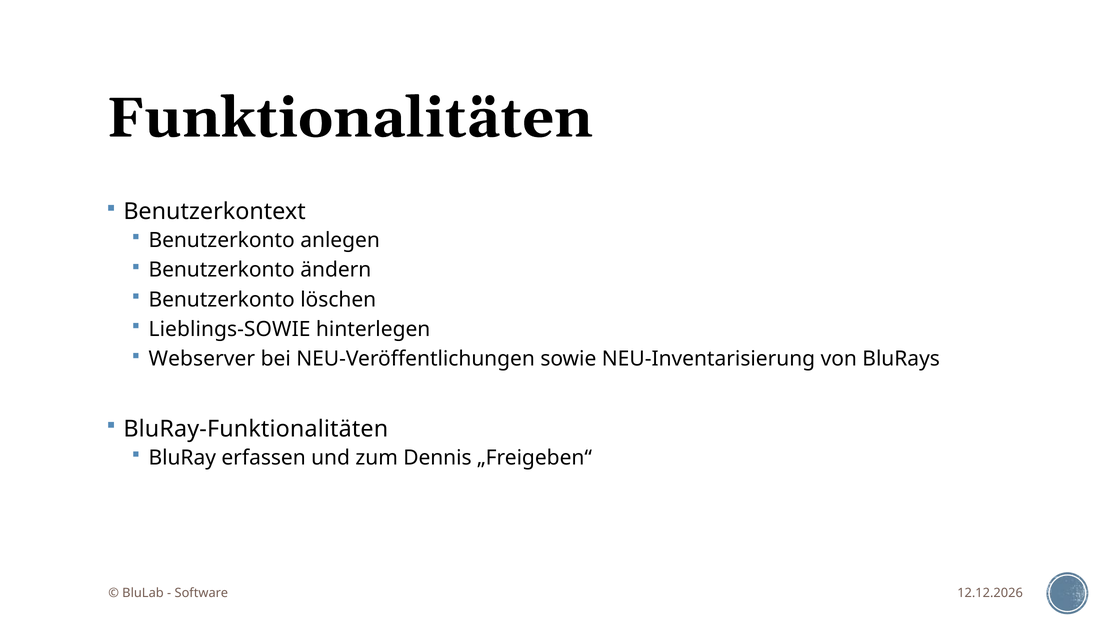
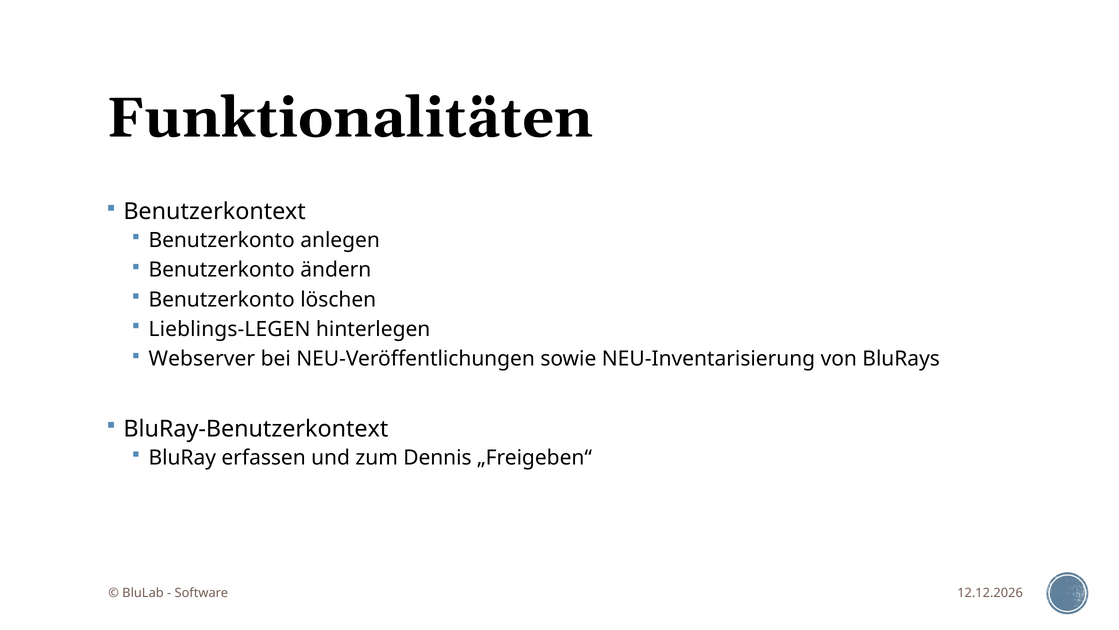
Lieblings-SOWIE: Lieblings-SOWIE -> Lieblings-LEGEN
BluRay-Funktionalitäten: BluRay-Funktionalitäten -> BluRay-Benutzerkontext
